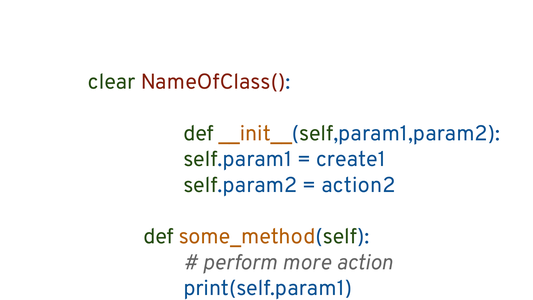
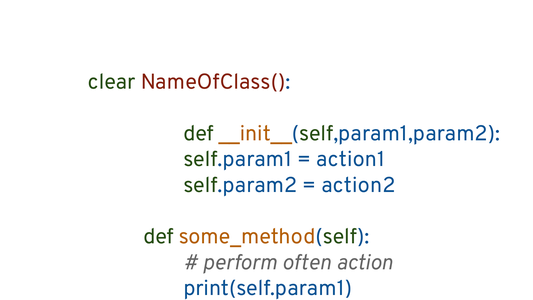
create1: create1 -> action1
more: more -> often
